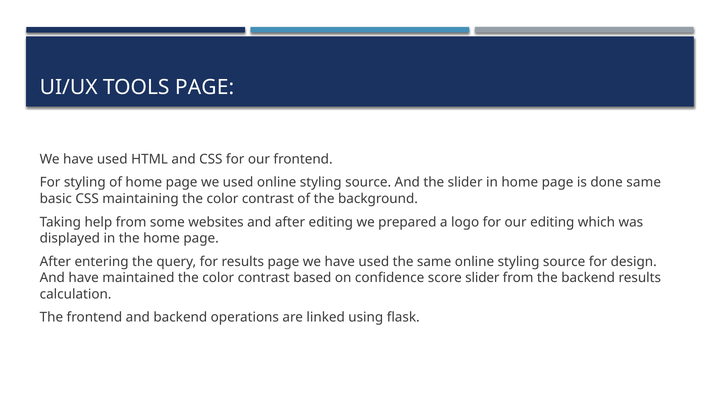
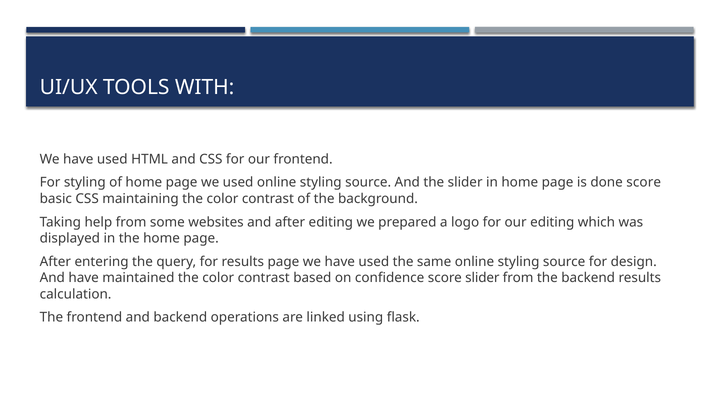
TOOLS PAGE: PAGE -> WITH
done same: same -> score
